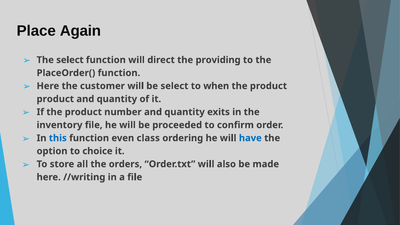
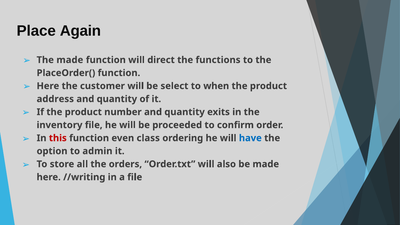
The select: select -> made
providing: providing -> functions
product at (55, 99): product -> address
this colour: blue -> red
choice: choice -> admin
